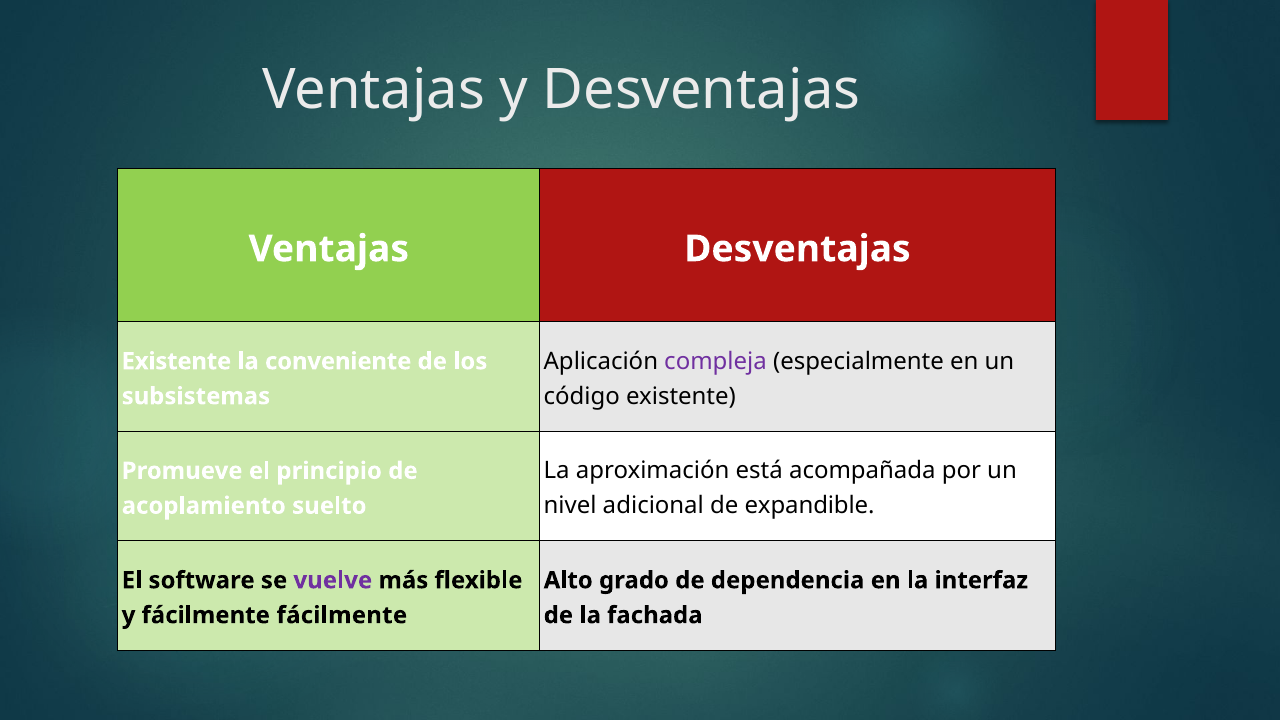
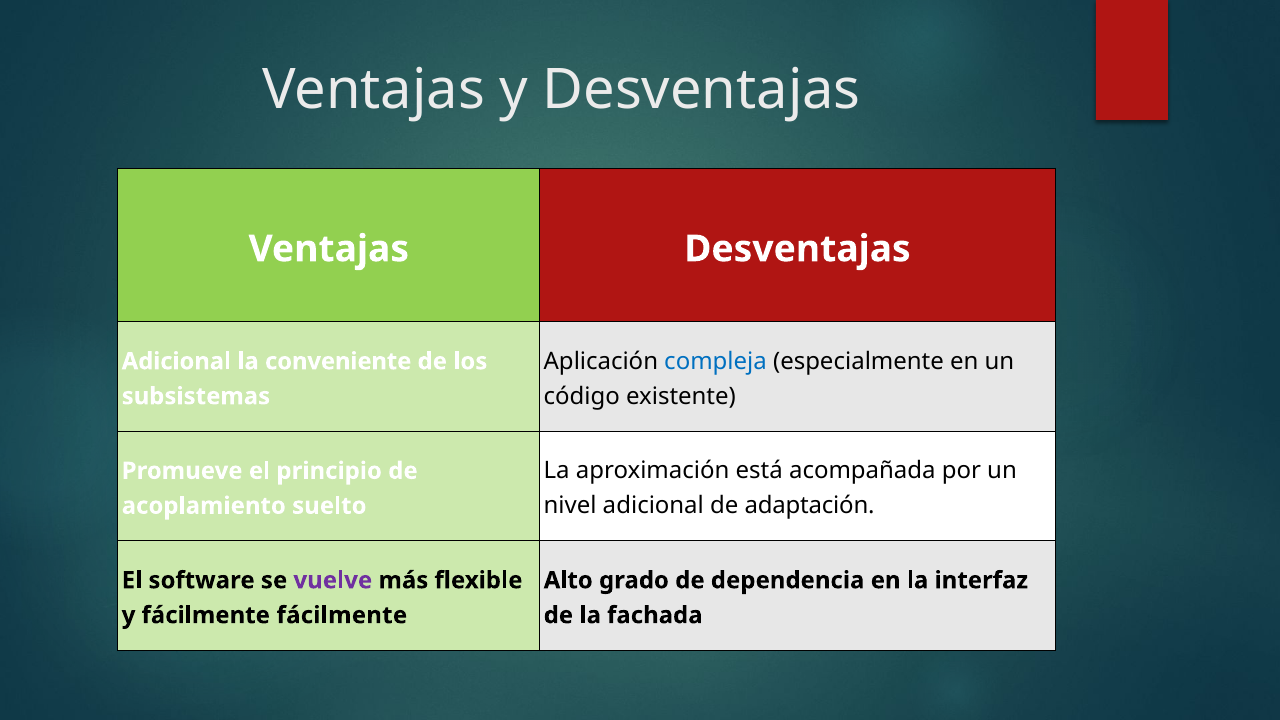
compleja colour: purple -> blue
Existente at (176, 361): Existente -> Adicional
expandible: expandible -> adaptación
